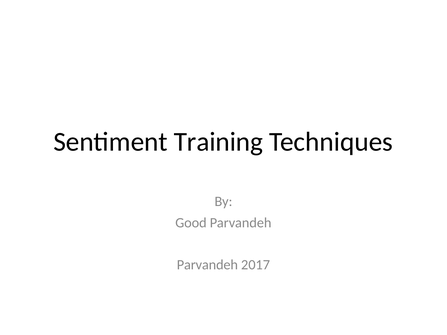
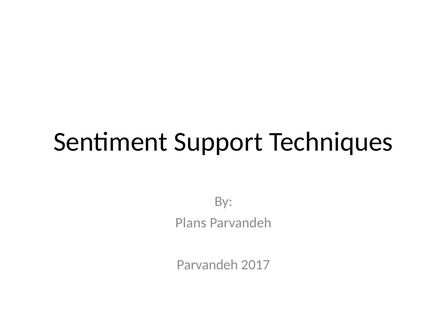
Training: Training -> Support
Good: Good -> Plans
